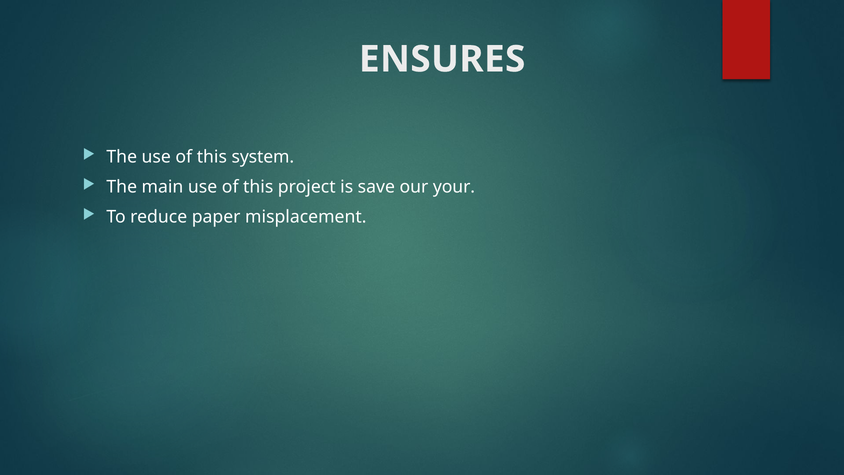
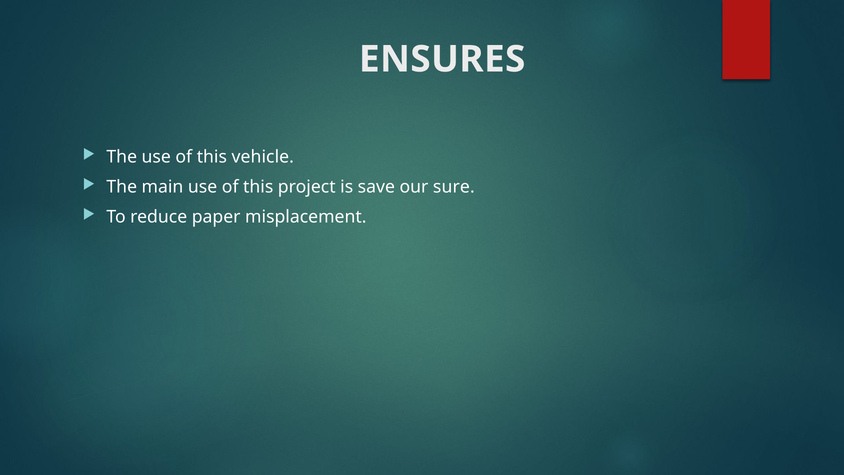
system: system -> vehicle
your: your -> sure
